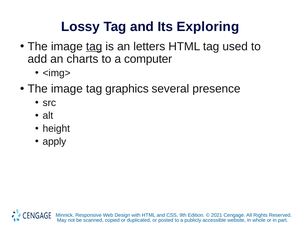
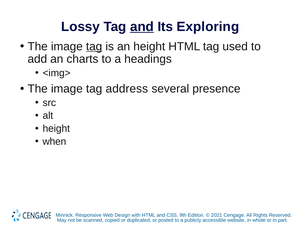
and at (142, 27) underline: none -> present
an letters: letters -> height
computer: computer -> headings
graphics: graphics -> address
apply: apply -> when
